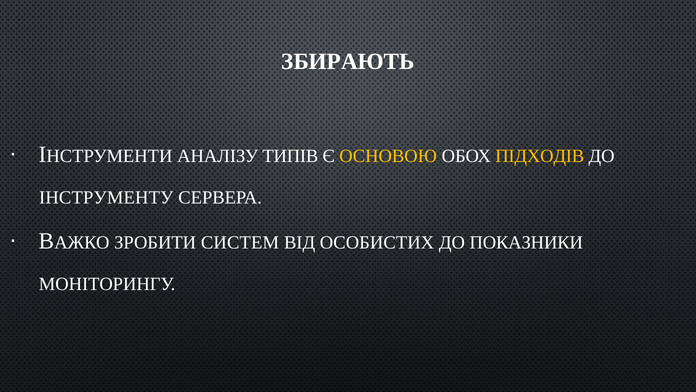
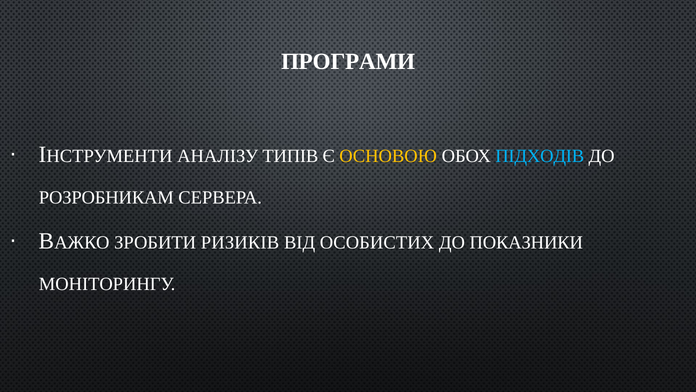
ЗБИРАЮТЬ: ЗБИРАЮТЬ -> ПРОГРАМИ
ПІДХОДІВ colour: yellow -> light blue
ІНСТРУМЕНТУ: ІНСТРУМЕНТУ -> РОЗРОБНИКАМ
СИСТЕМ: СИСТЕМ -> РИЗИКІВ
